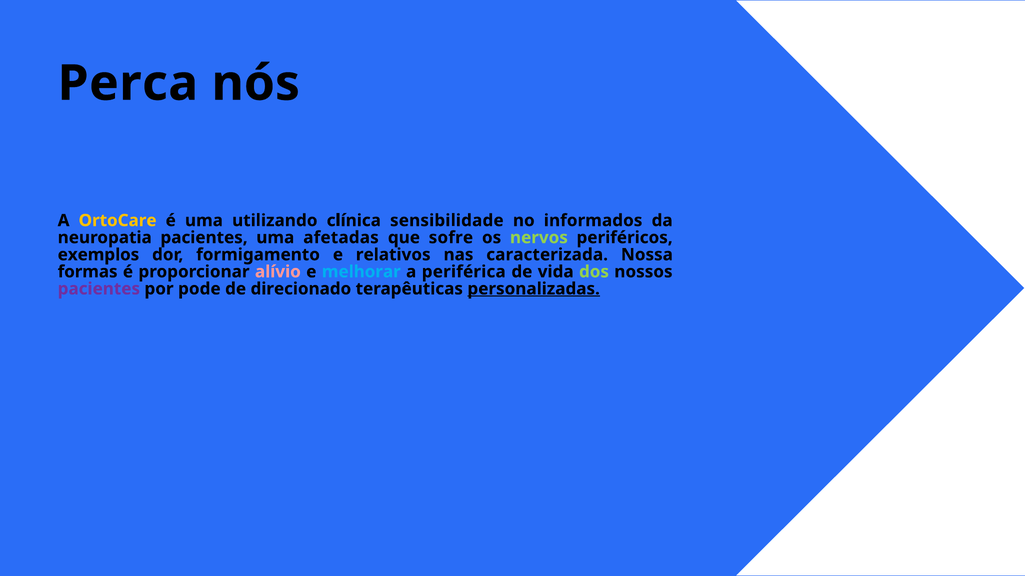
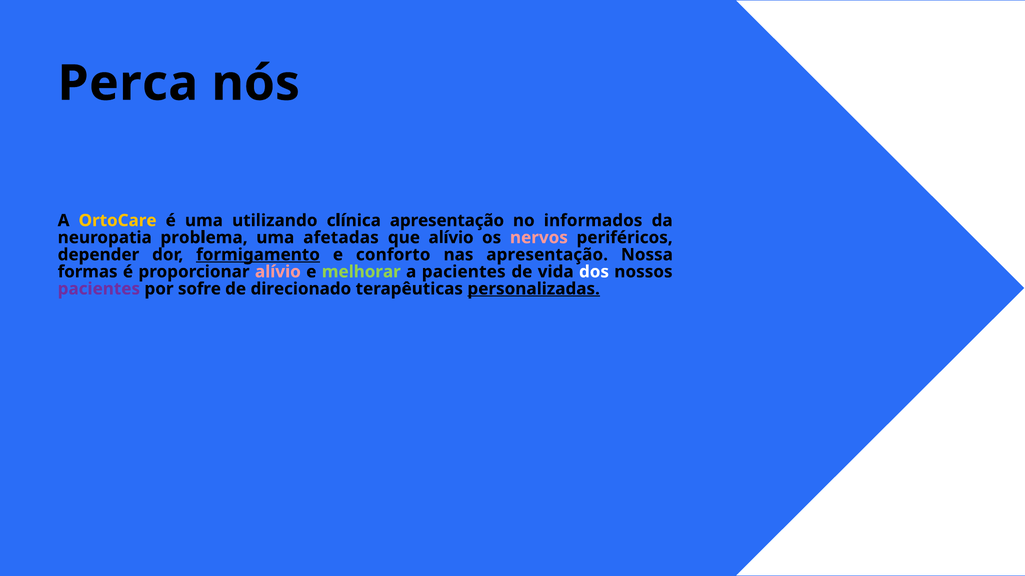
clínica sensibilidade: sensibilidade -> apresentação
neuropatia pacientes: pacientes -> problema
que sofre: sofre -> alívio
nervos colour: light green -> pink
exemplos: exemplos -> depender
formigamento underline: none -> present
relativos: relativos -> conforto
nas caracterizada: caracterizada -> apresentação
melhorar colour: light blue -> light green
a periférica: periférica -> pacientes
dos colour: light green -> white
pode: pode -> sofre
